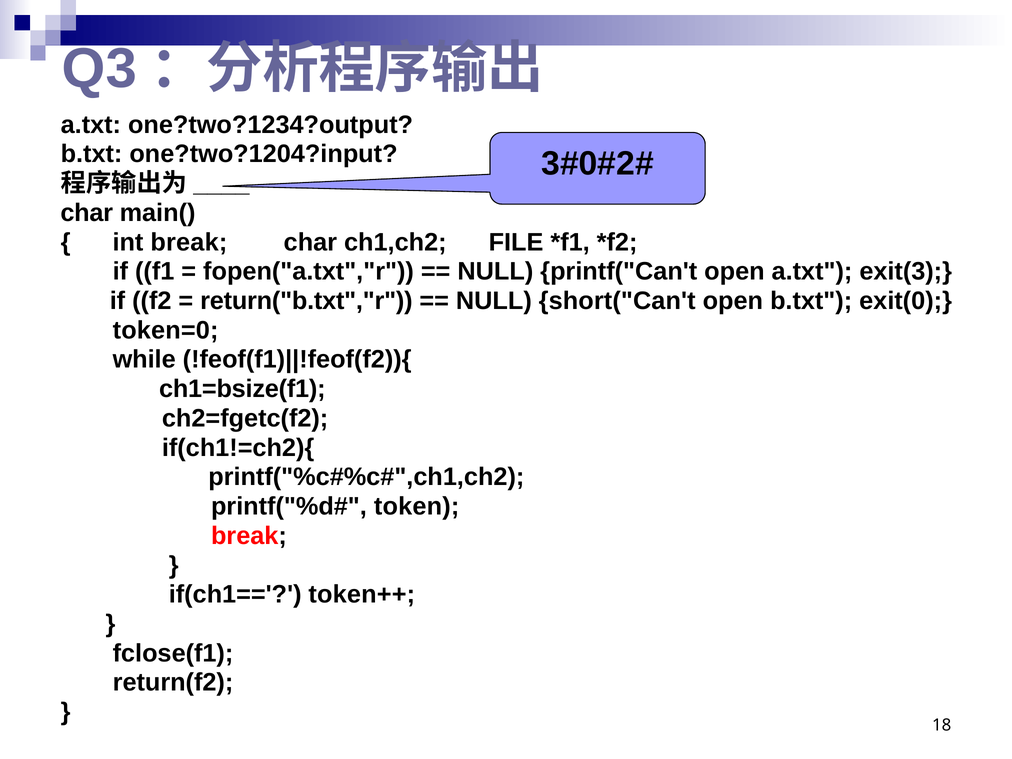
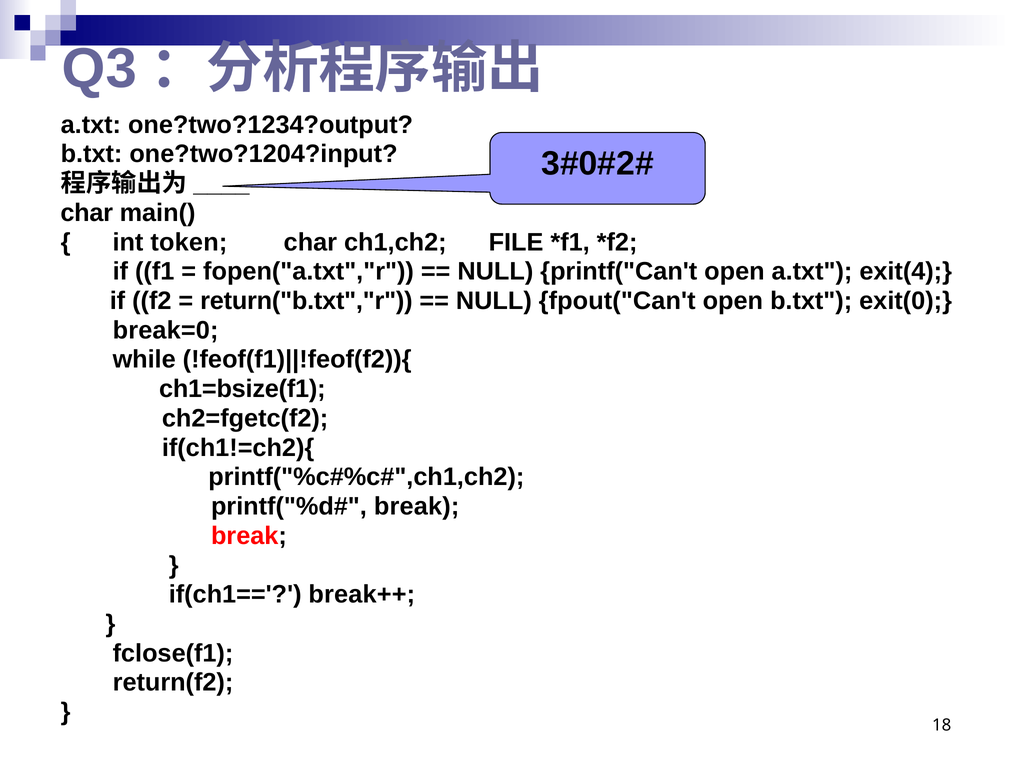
int break: break -> token
exit(3: exit(3 -> exit(4
short("Can't: short("Can't -> fpout("Can't
token=0: token=0 -> break=0
token at (417, 506): token -> break
token++: token++ -> break++
